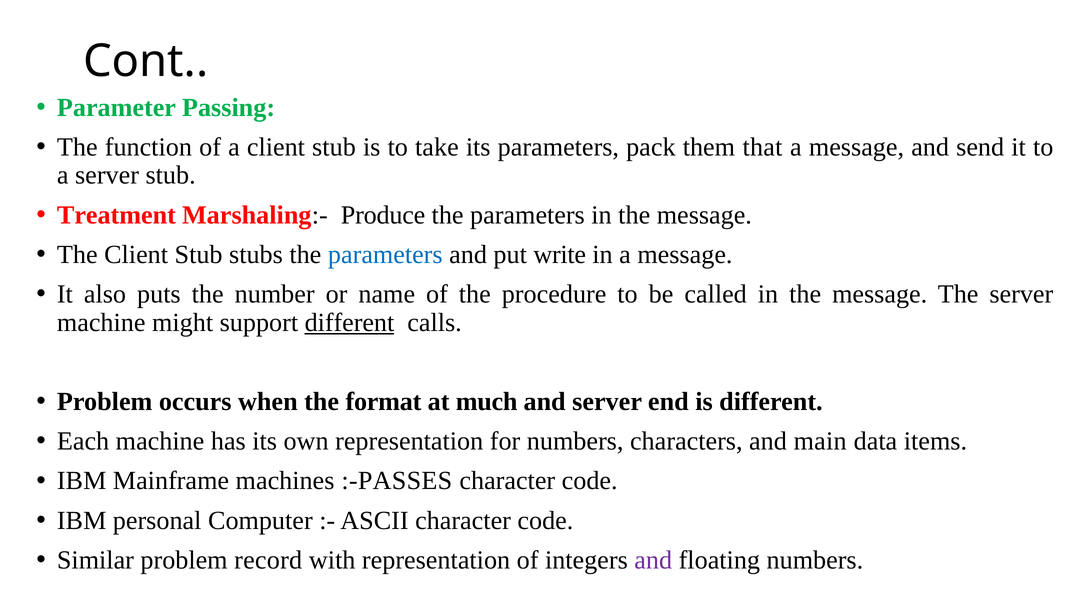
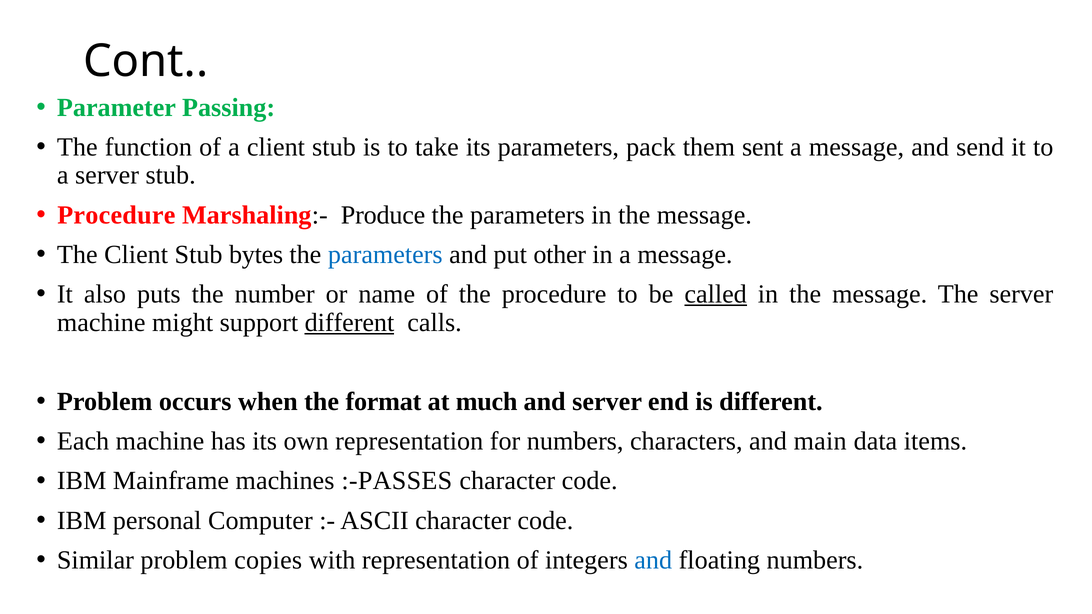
that: that -> sent
Treatment at (116, 215): Treatment -> Procedure
stubs: stubs -> bytes
write: write -> other
called underline: none -> present
record: record -> copies
and at (653, 560) colour: purple -> blue
